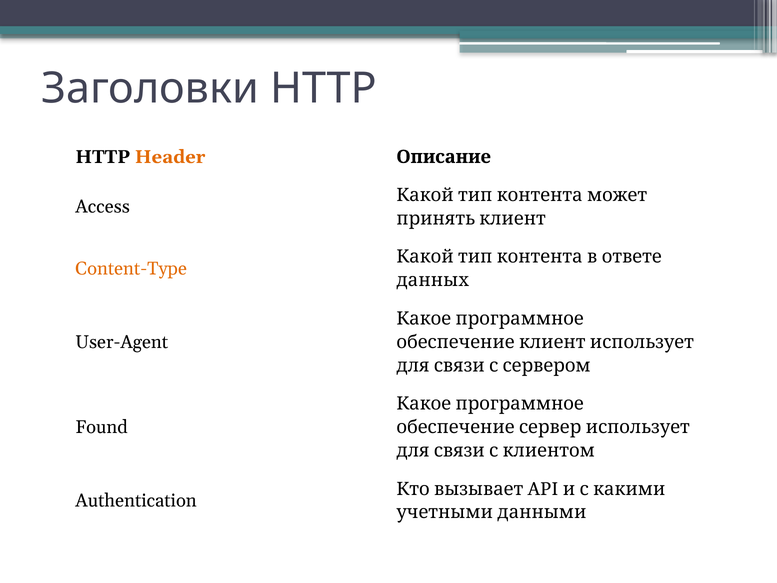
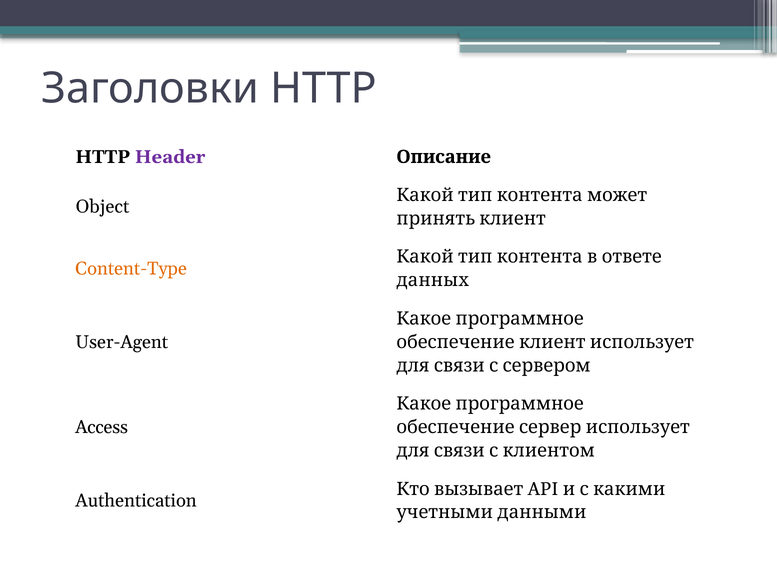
Header colour: orange -> purple
Access: Access -> Object
Found: Found -> Access
